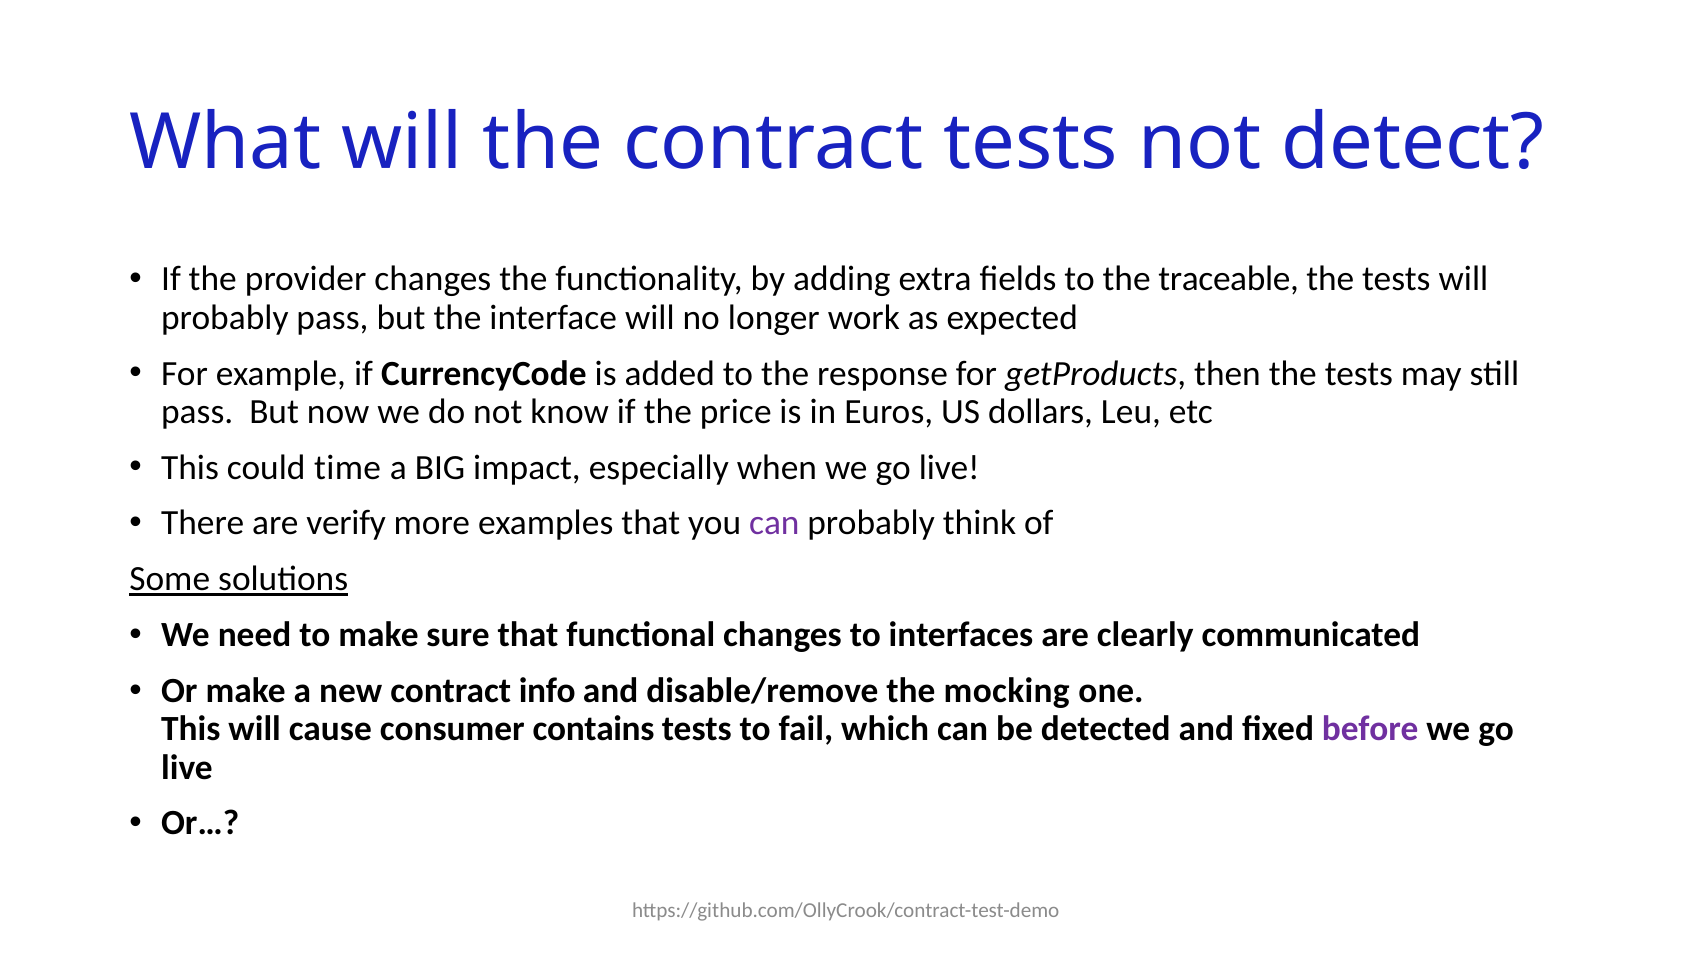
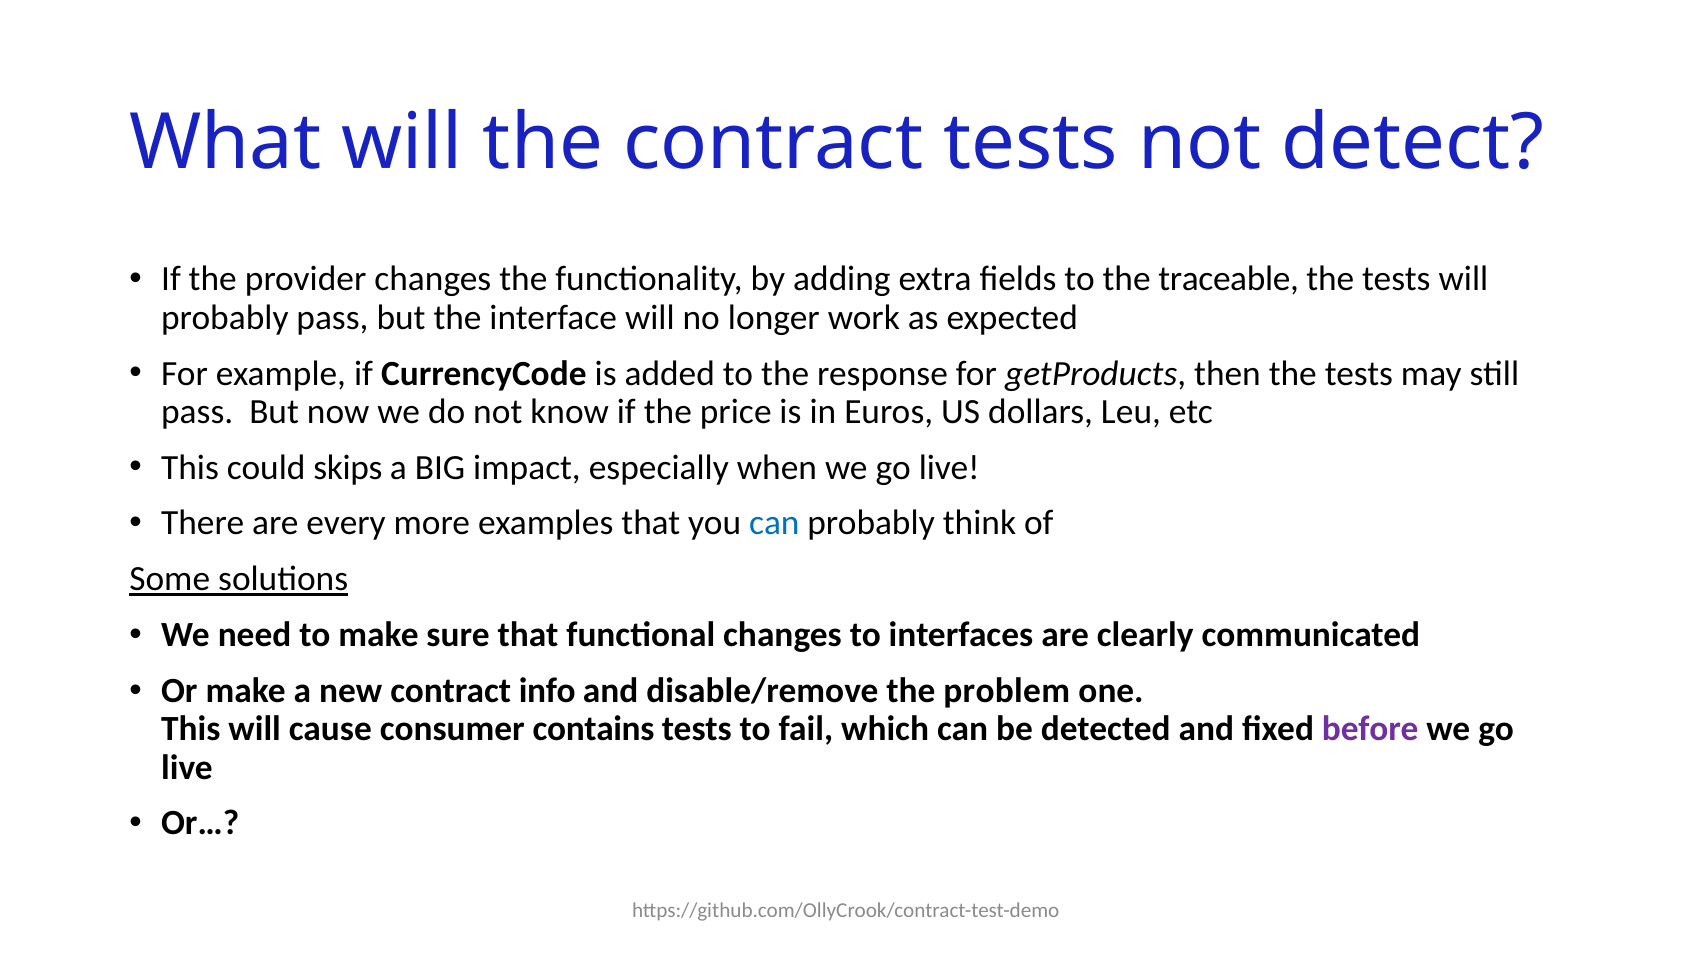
time: time -> skips
verify: verify -> every
can at (774, 524) colour: purple -> blue
mocking: mocking -> problem
